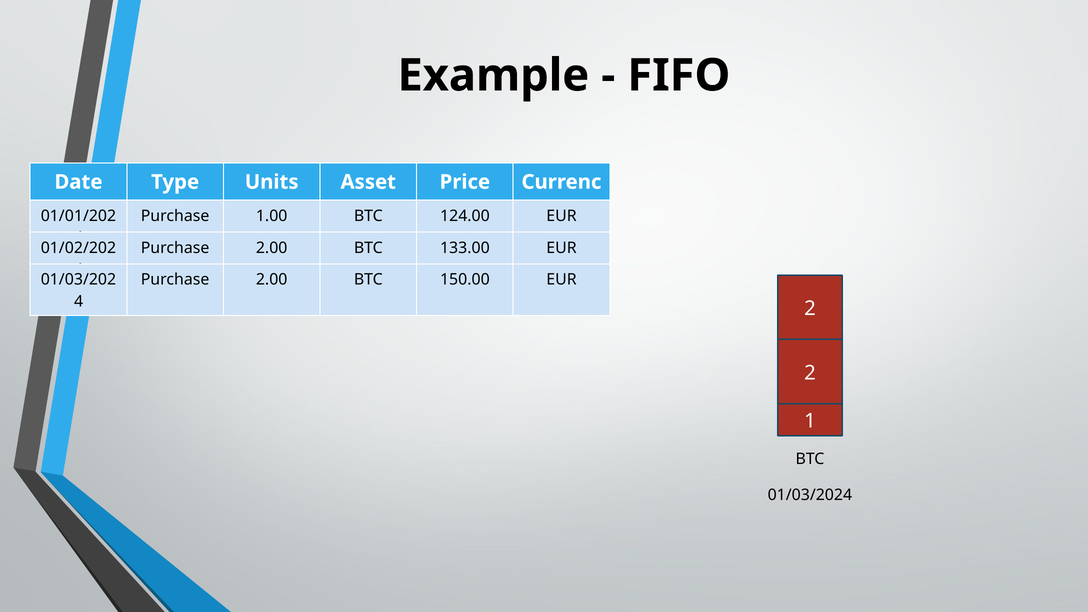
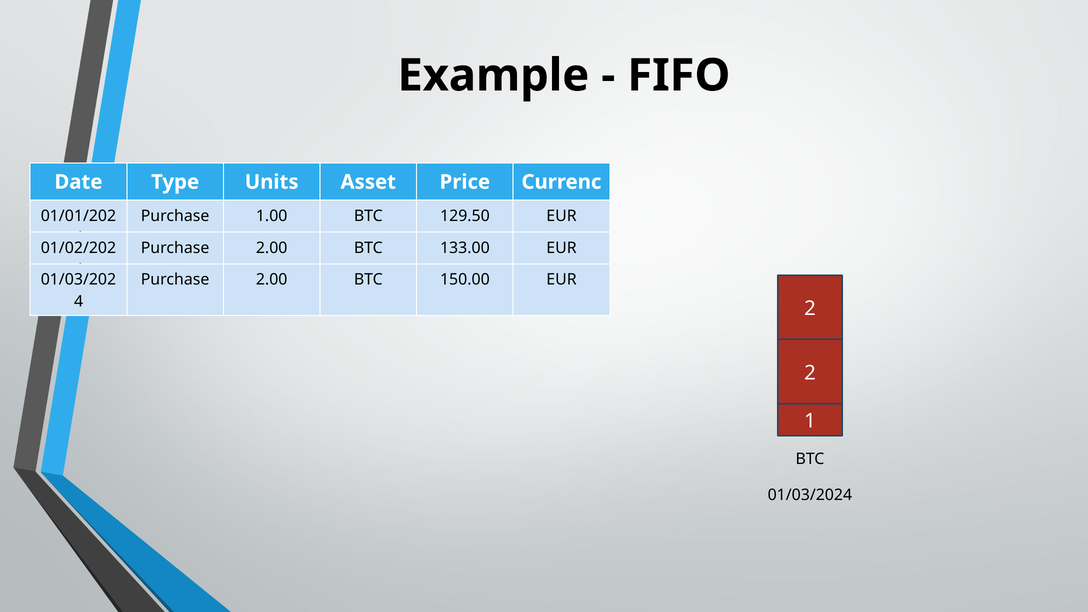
124.00: 124.00 -> 129.50
